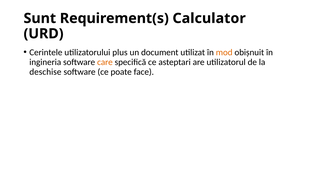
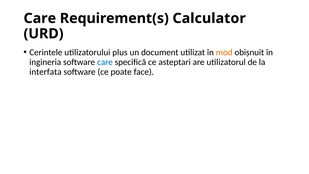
Sunt at (40, 18): Sunt -> Care
care at (105, 62) colour: orange -> blue
deschise: deschise -> interfata
